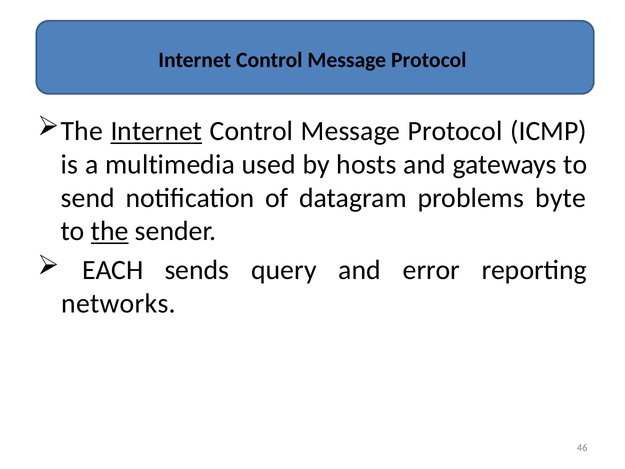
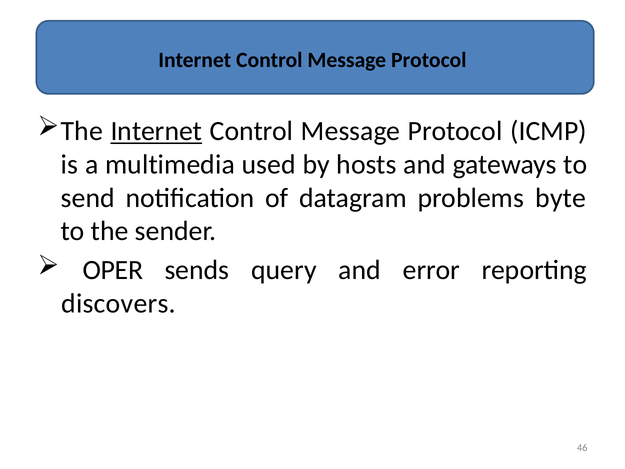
the at (110, 231) underline: present -> none
EACH: EACH -> OPER
networks: networks -> discovers
